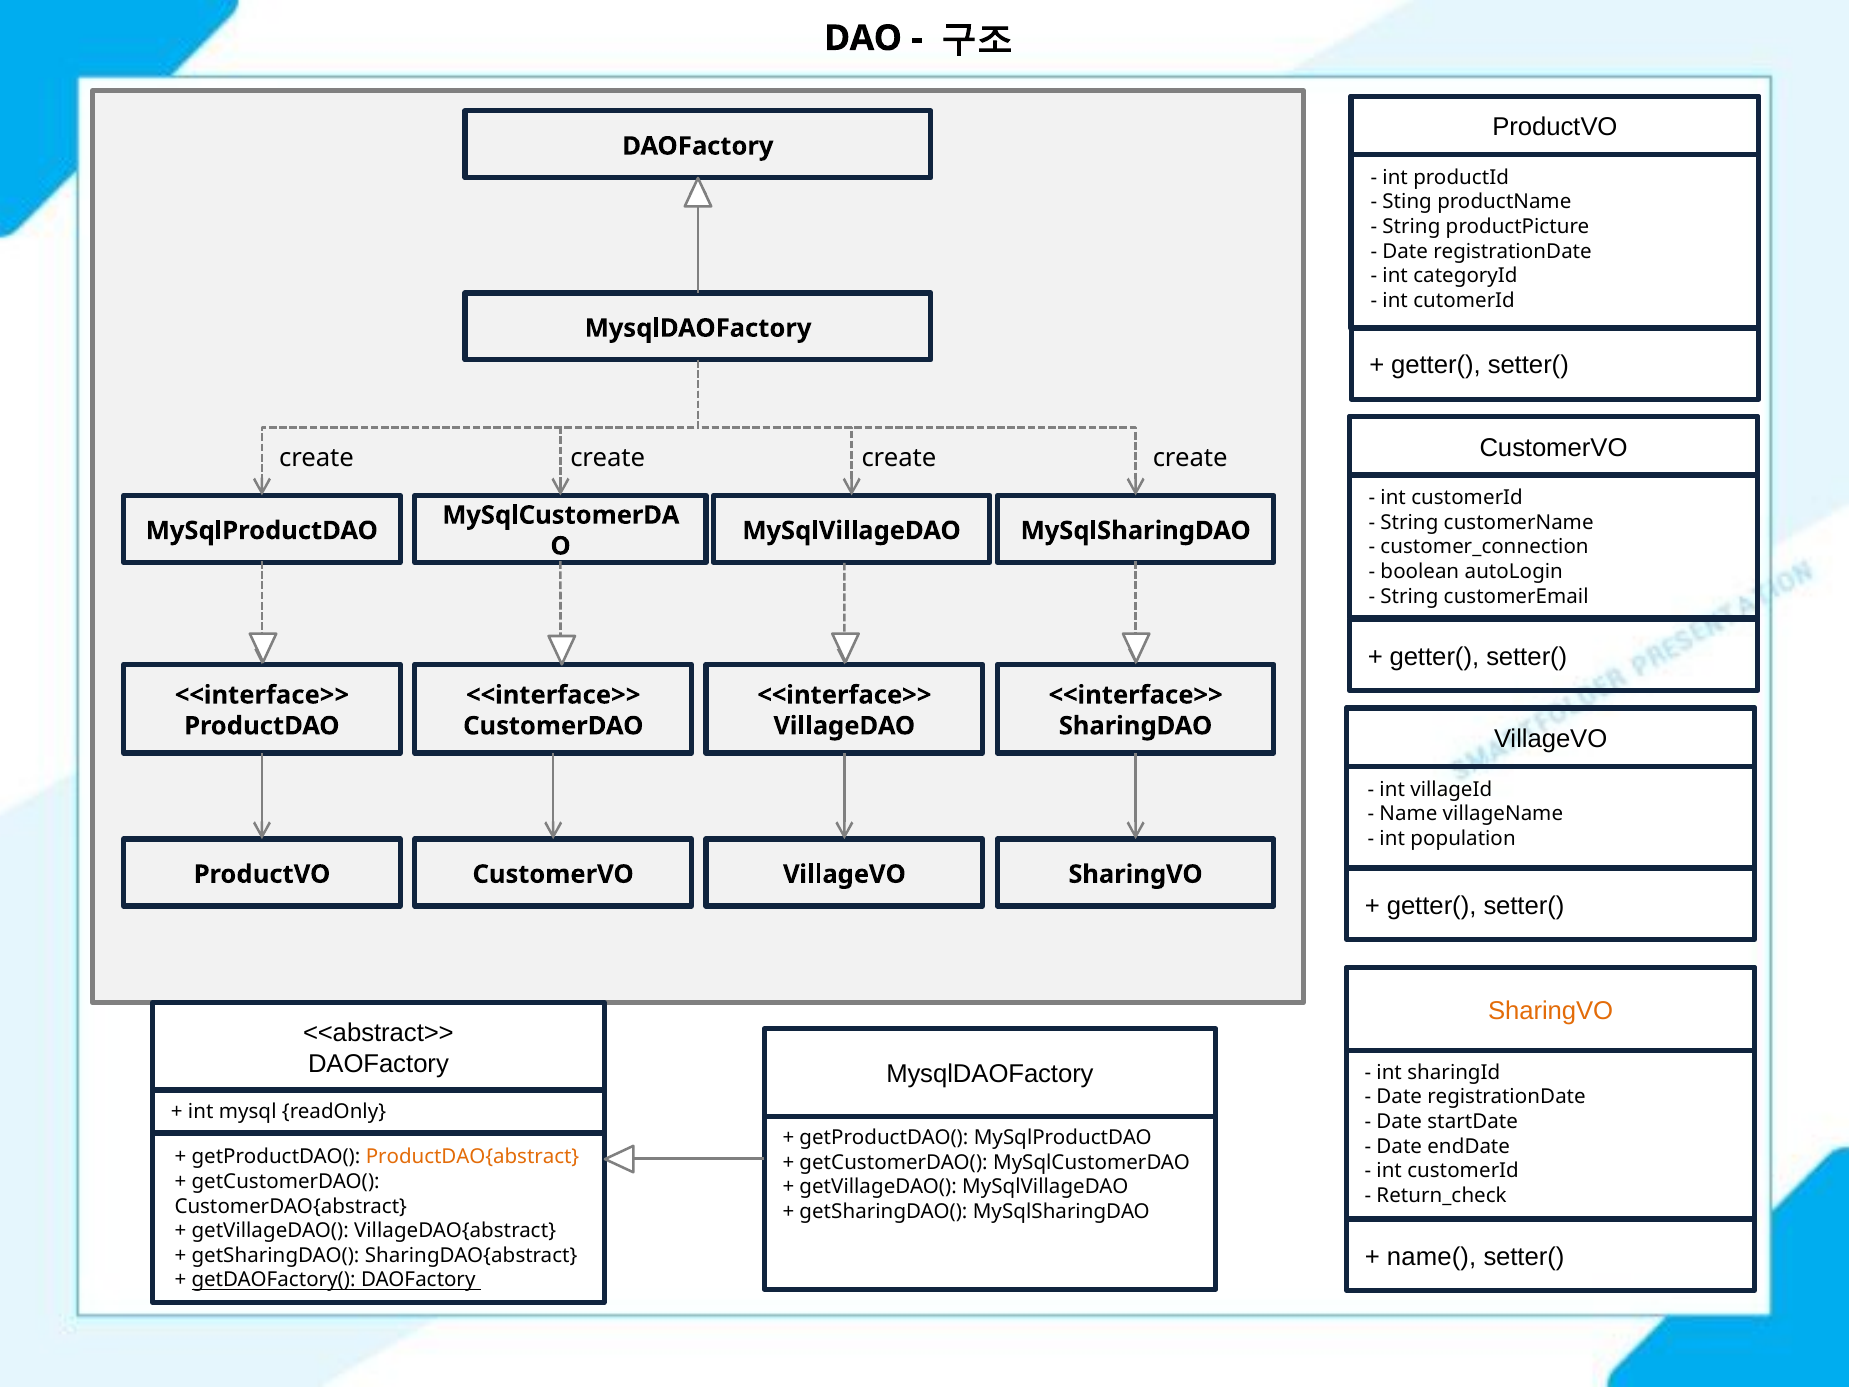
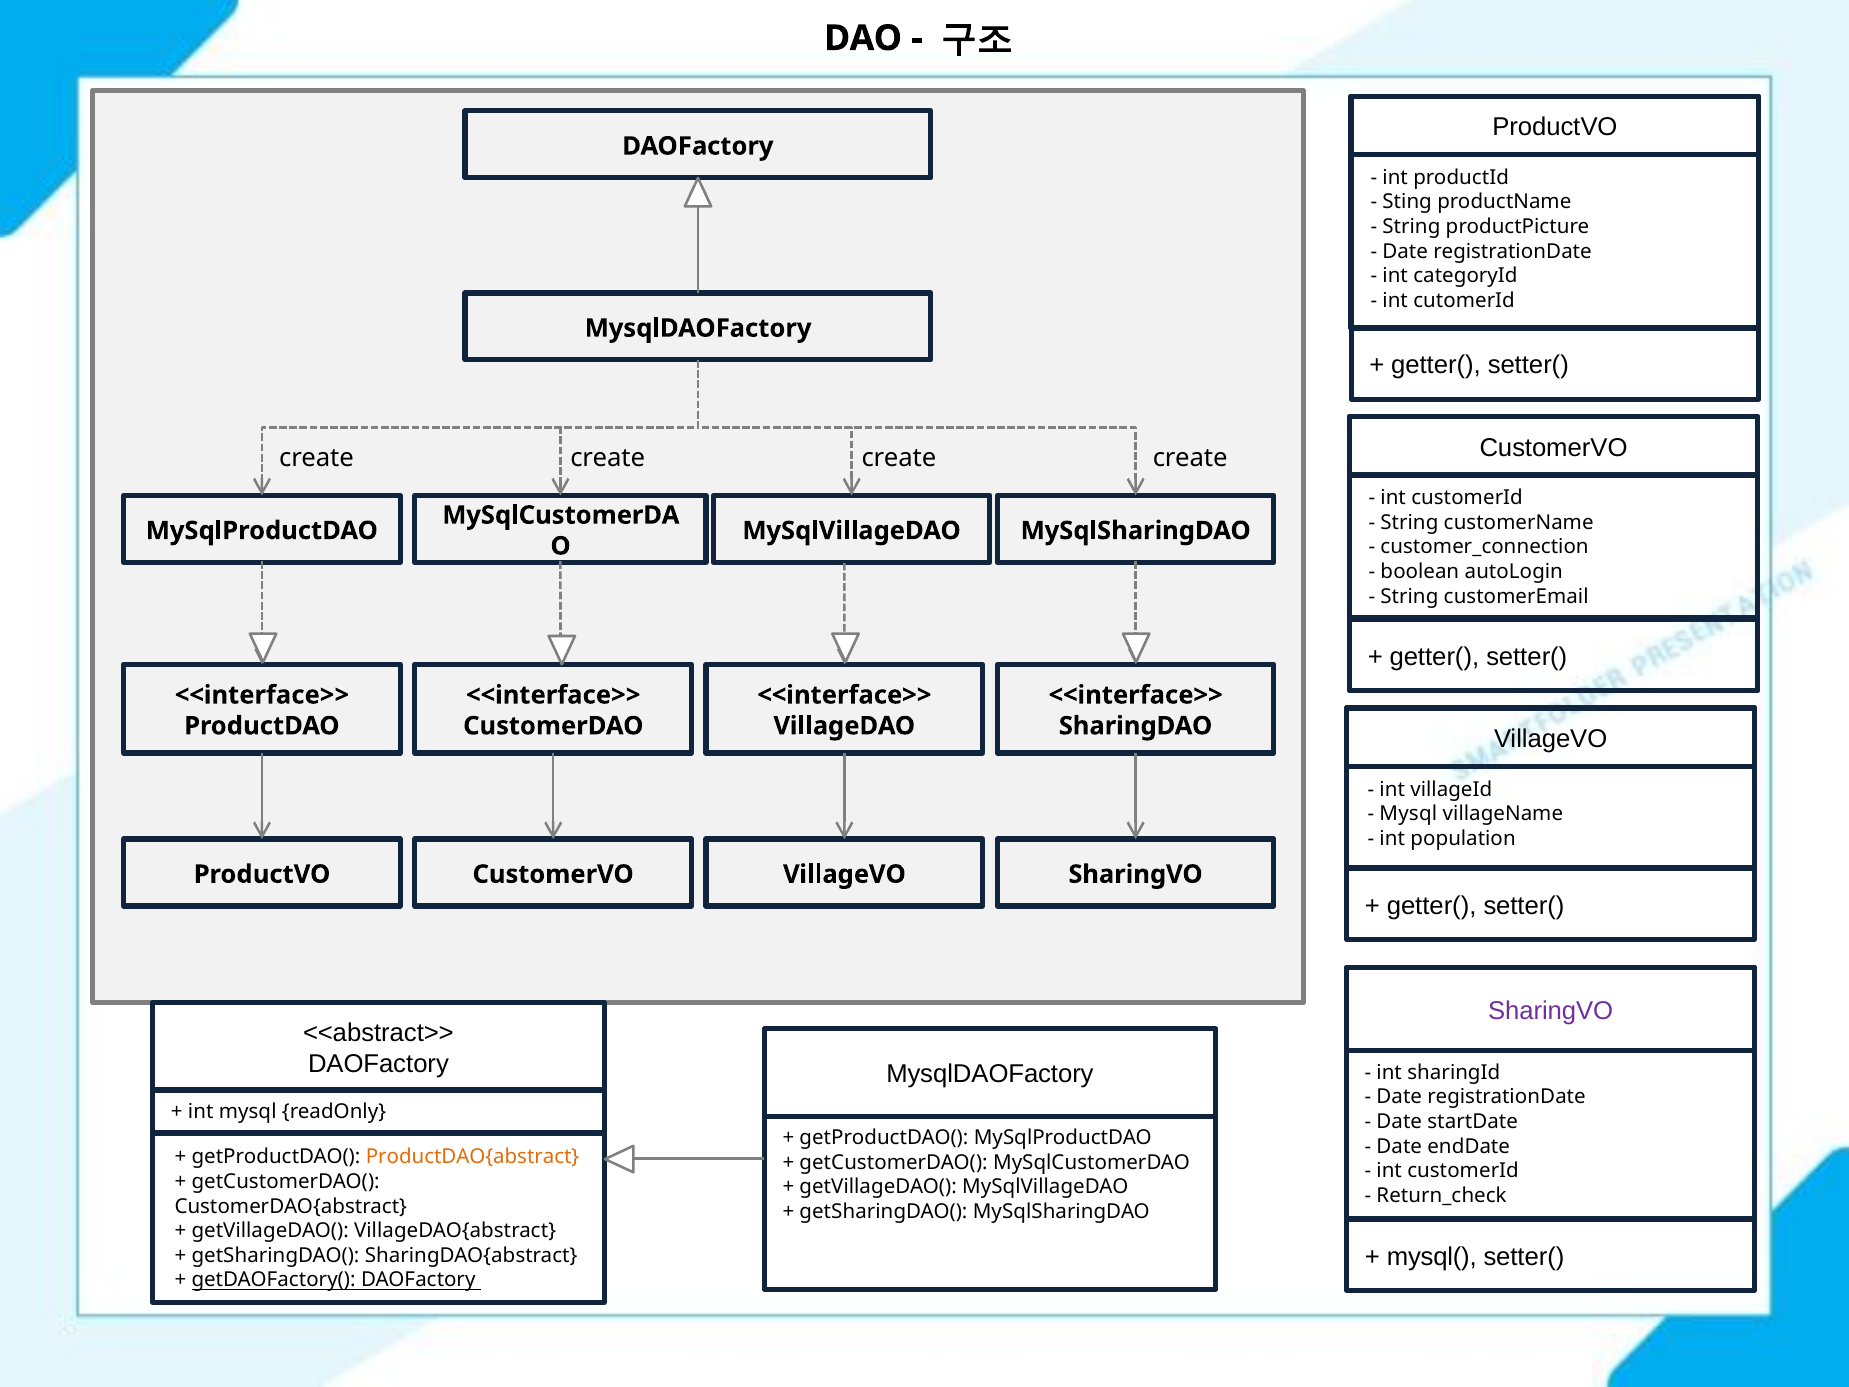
Name at (1408, 814): Name -> Mysql
SharingVO at (1551, 1011) colour: orange -> purple
name(: name( -> mysql(
